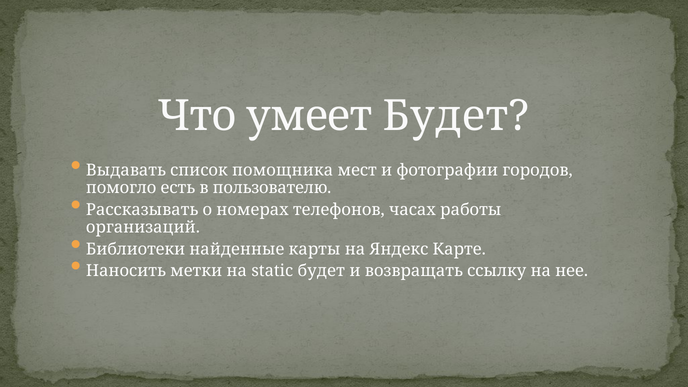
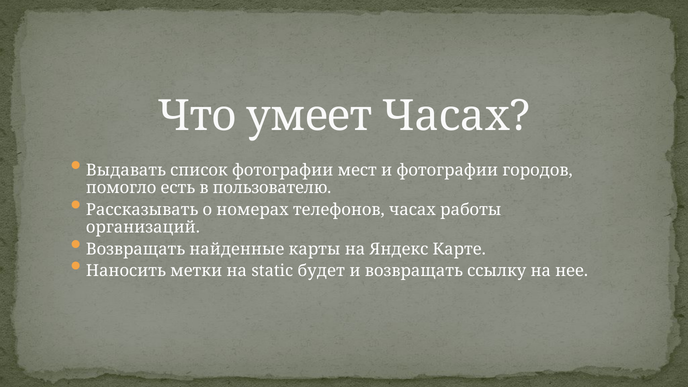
умеет Будет: Будет -> Часах
список помощника: помощника -> фотографии
Библиотеки at (136, 249): Библиотеки -> Возвращать
